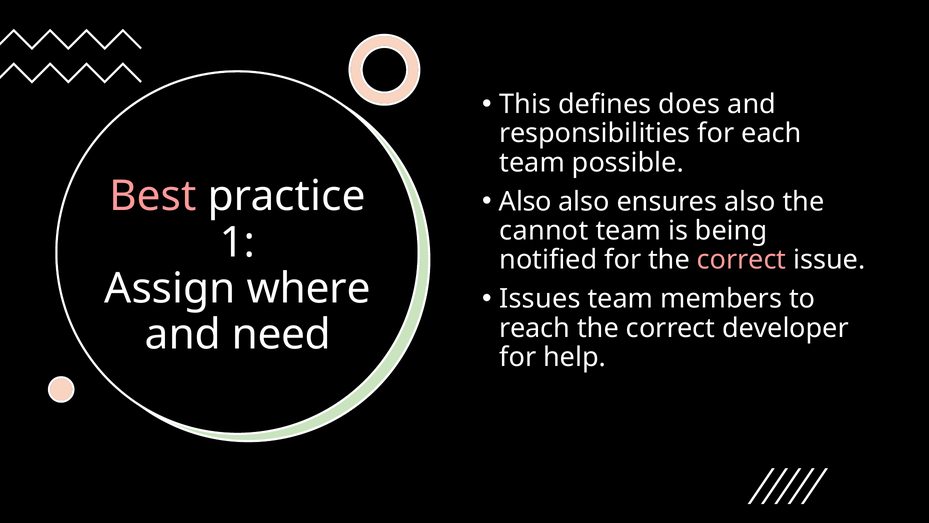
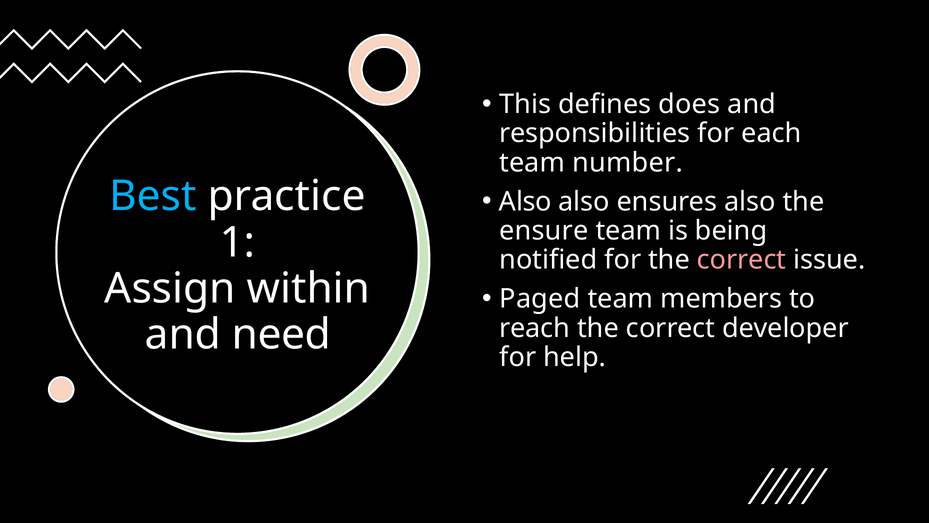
possible: possible -> number
Best colour: pink -> light blue
cannot: cannot -> ensure
where: where -> within
Issues: Issues -> Paged
